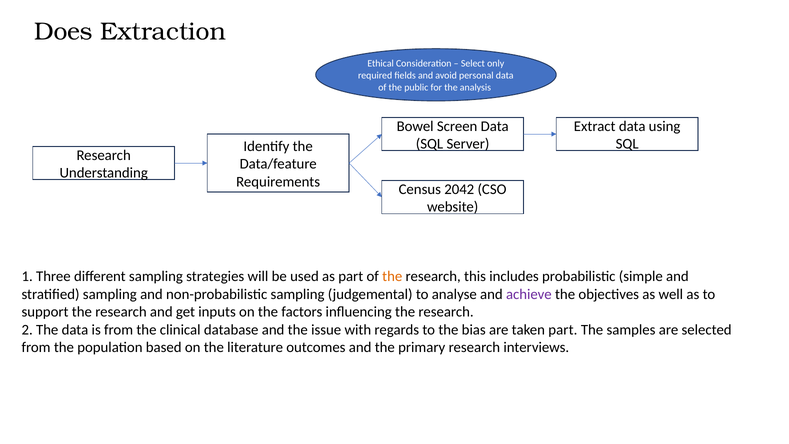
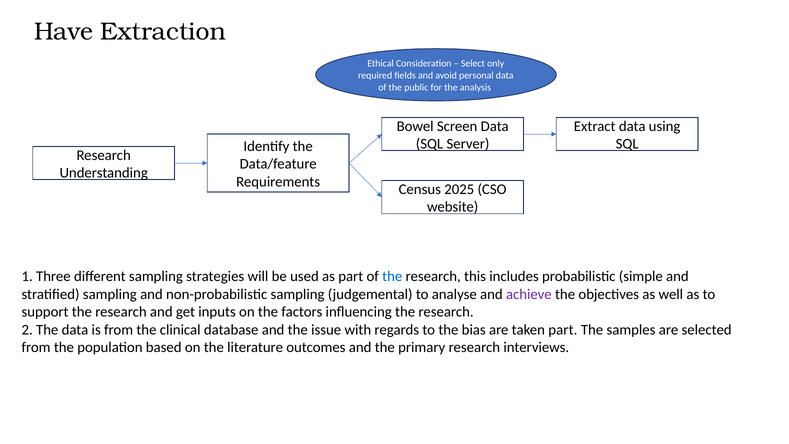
Does: Does -> Have
2042: 2042 -> 2025
the at (392, 276) colour: orange -> blue
